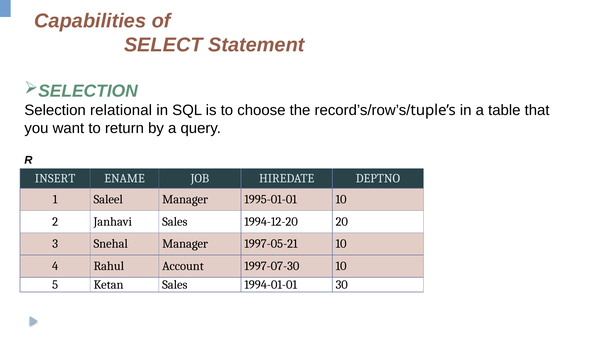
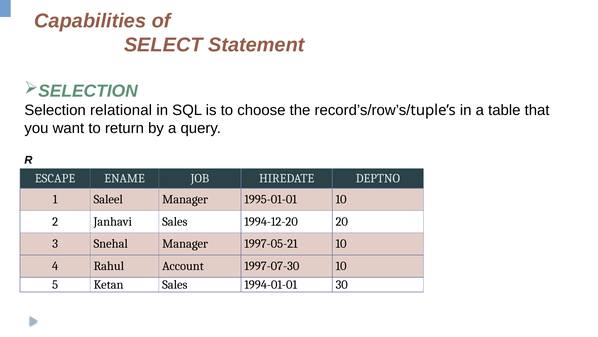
INSERT: INSERT -> ESCAPE
